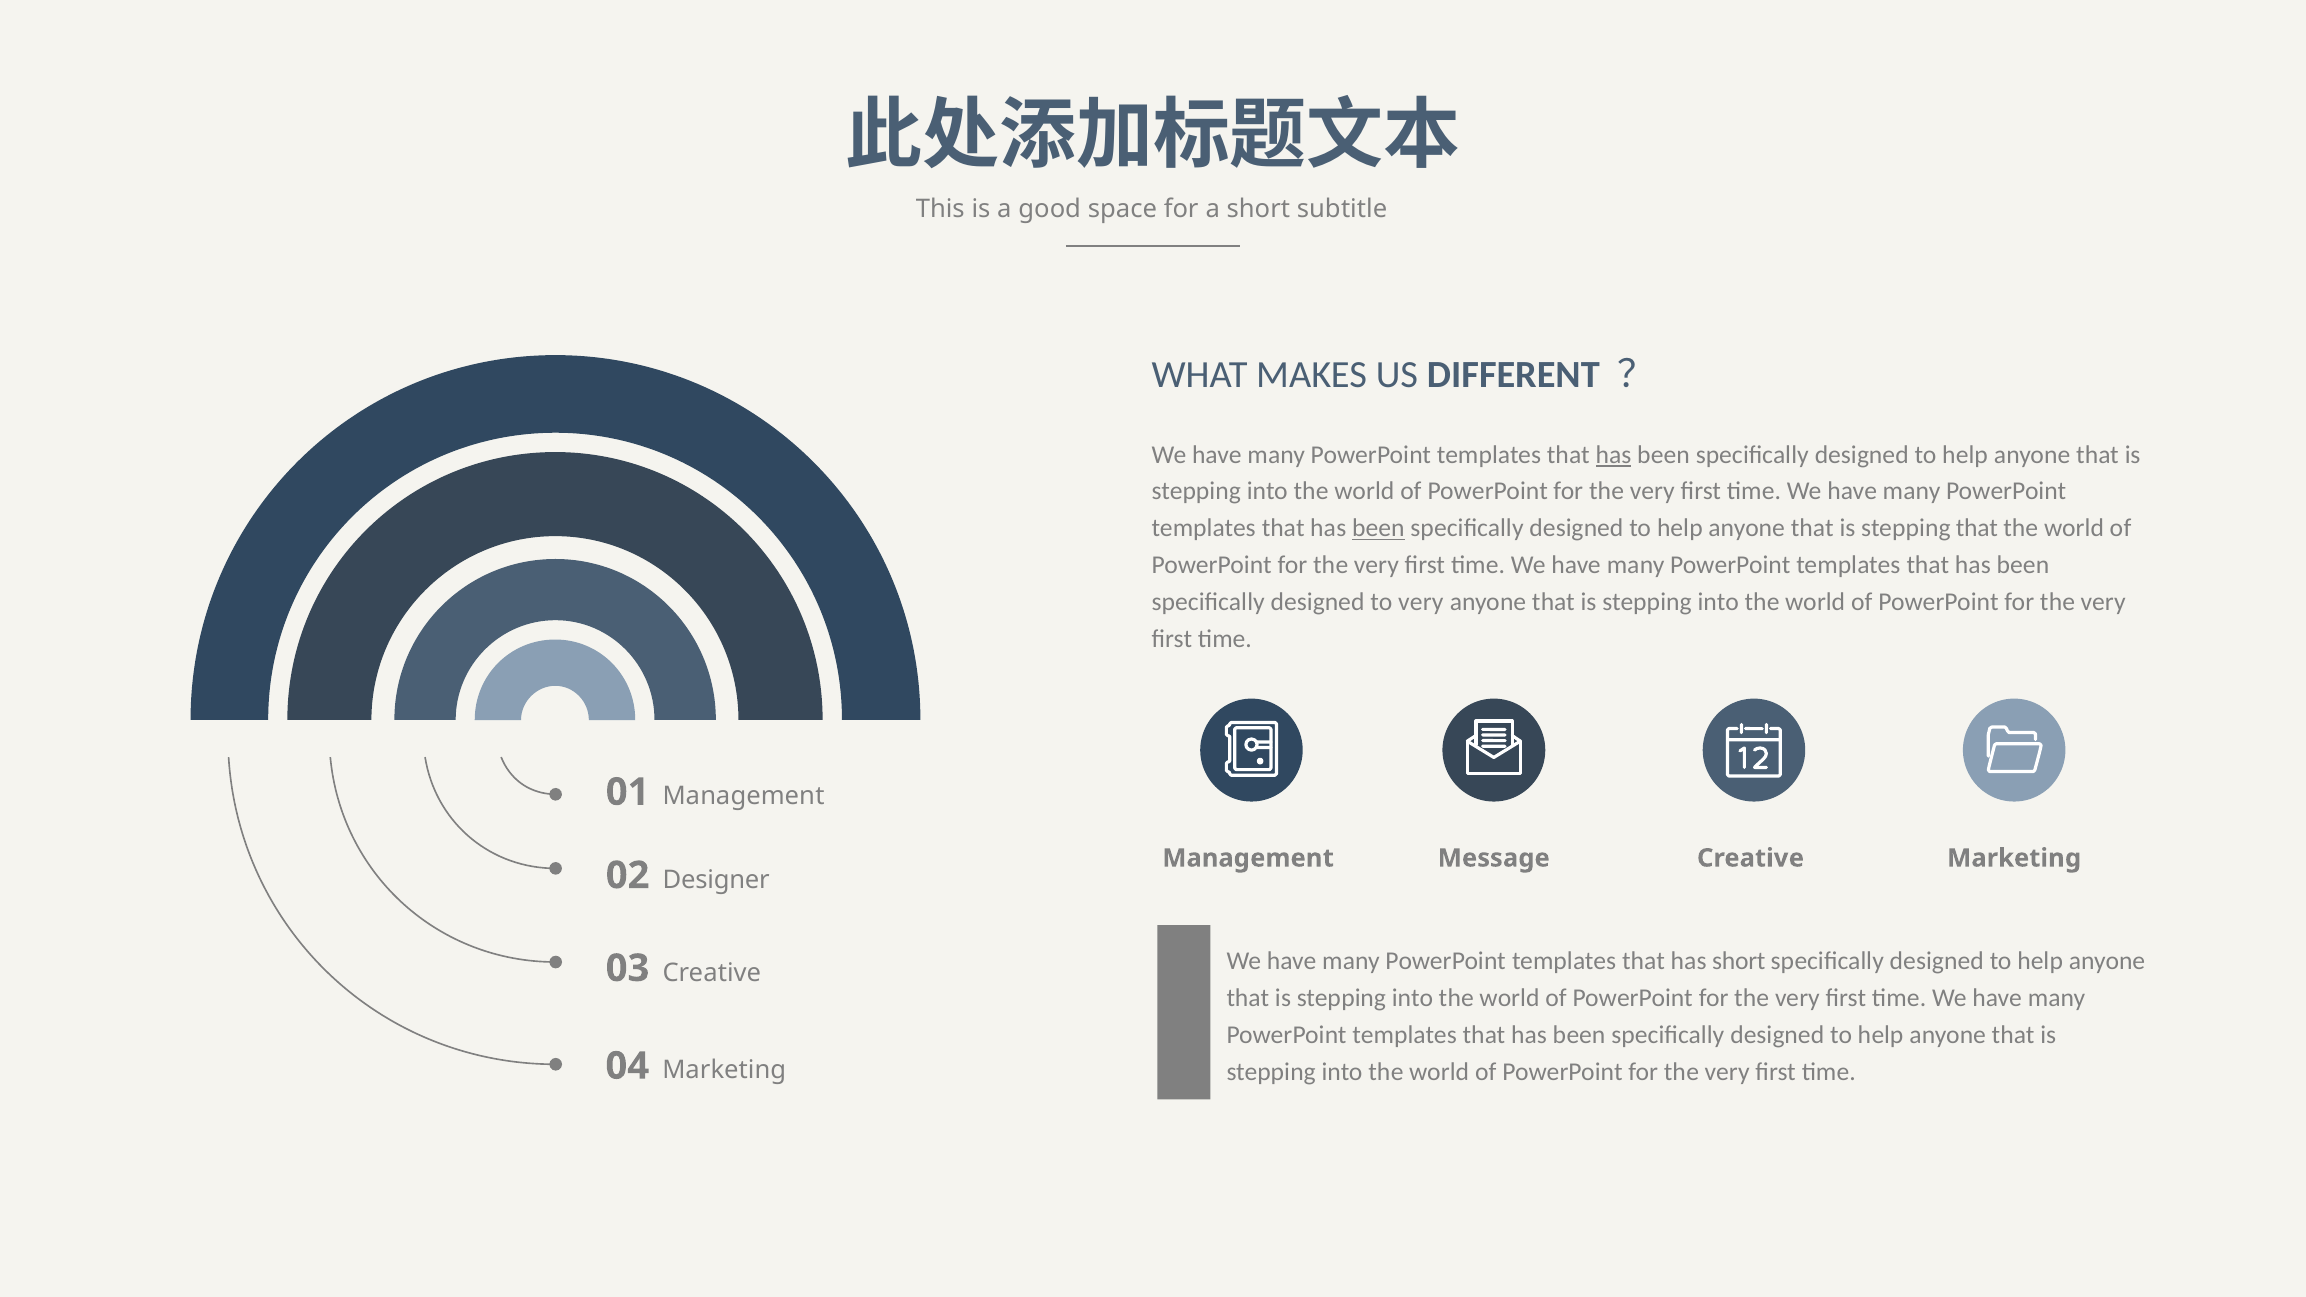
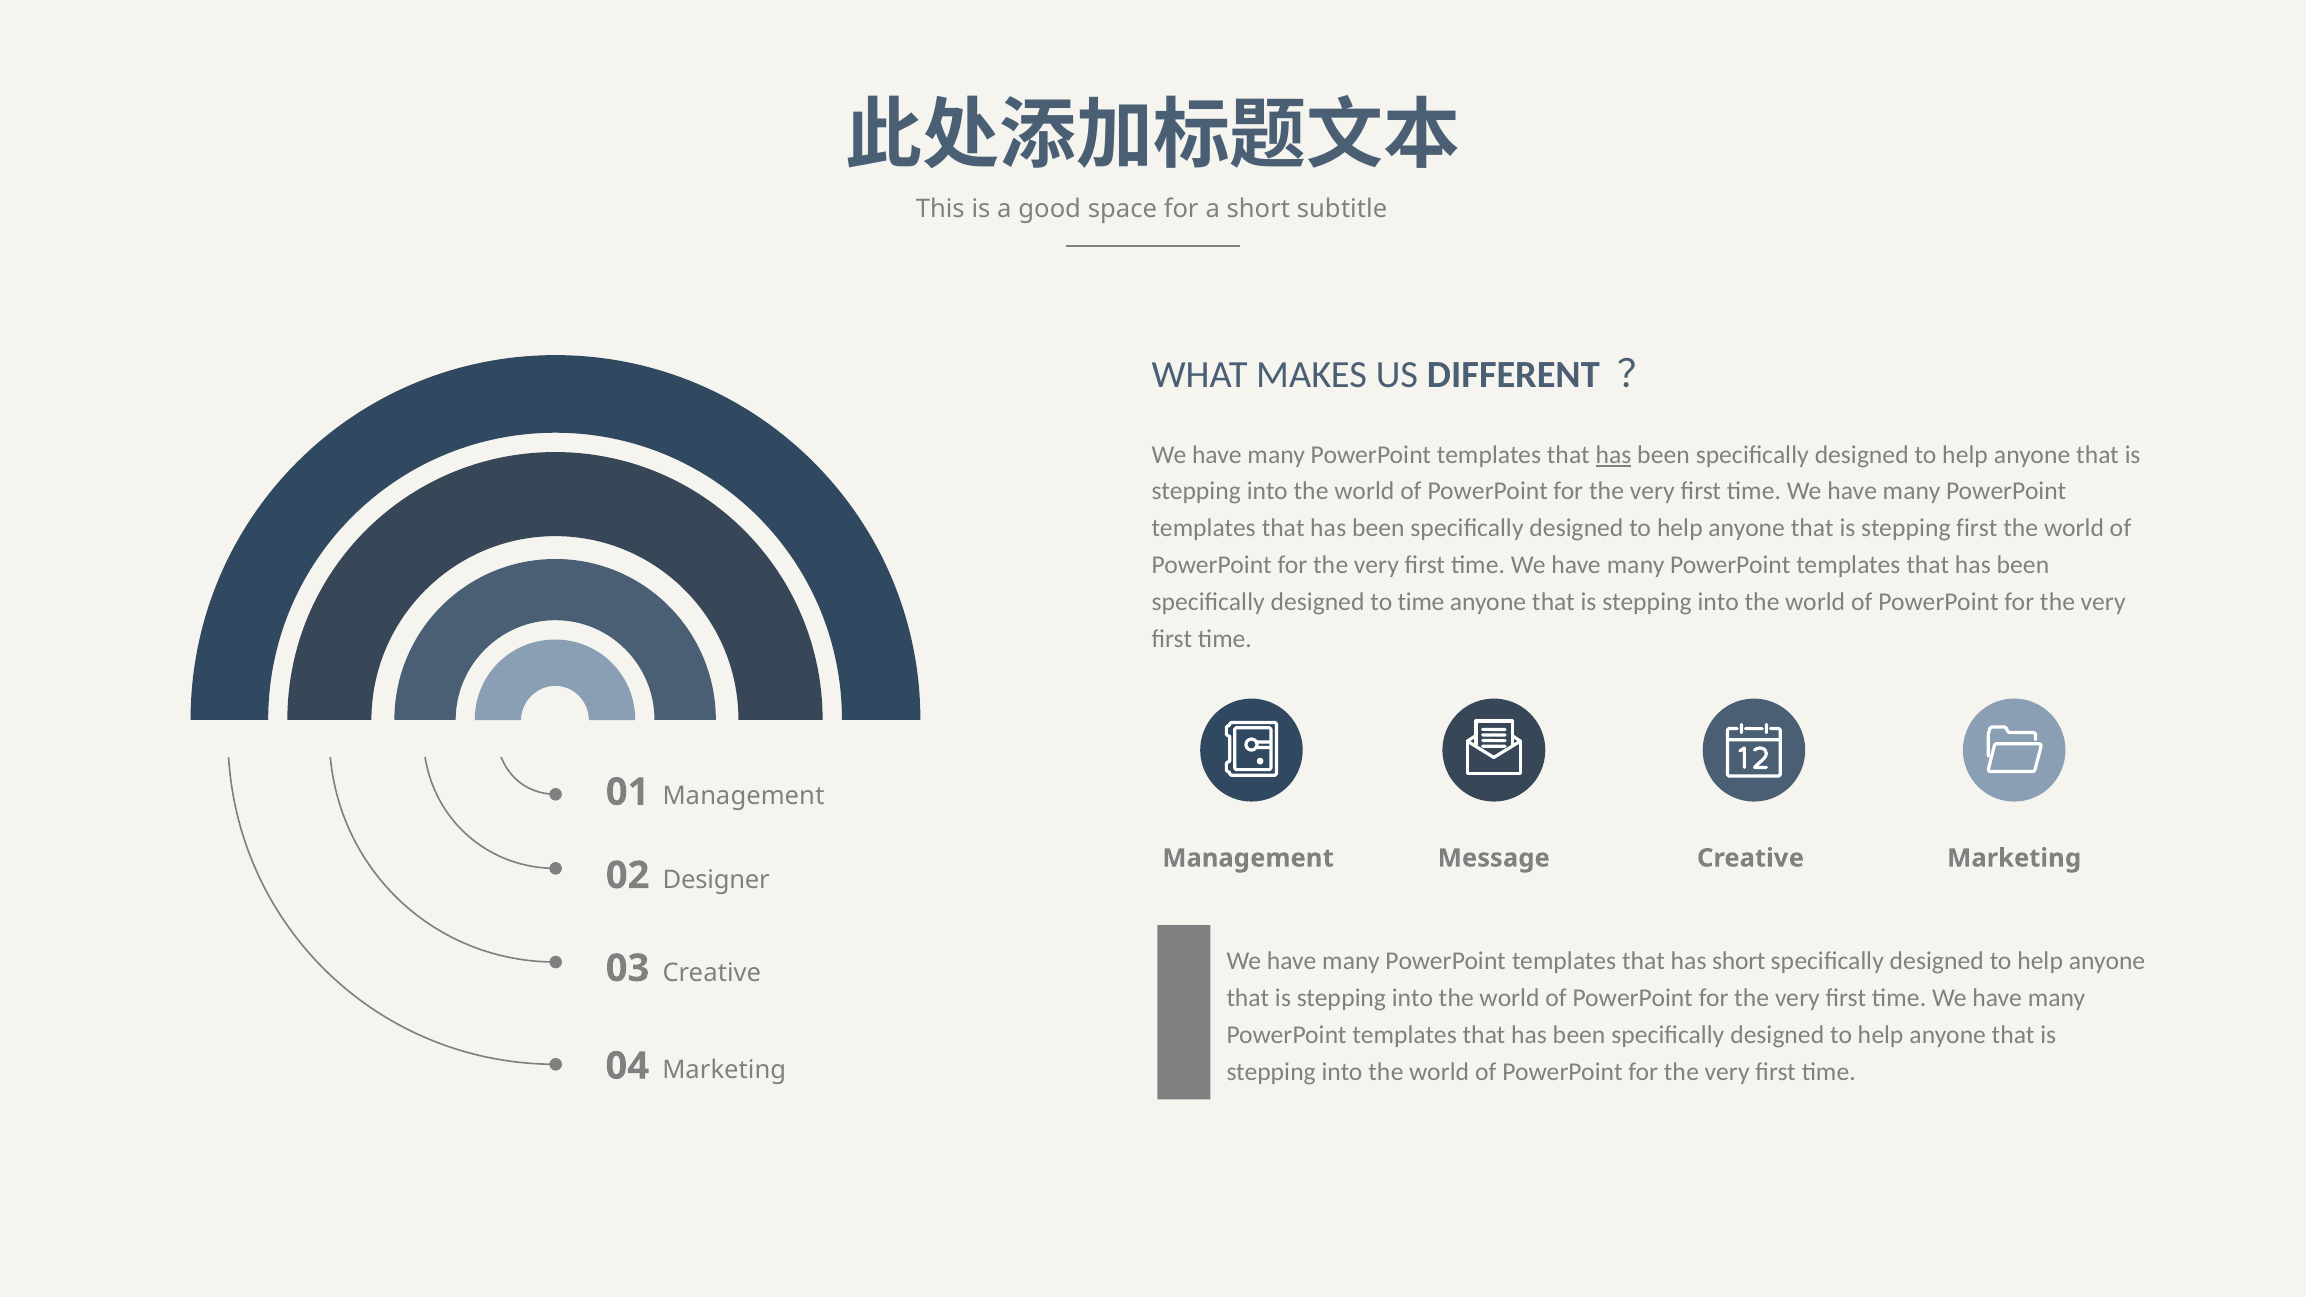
been at (1378, 528) underline: present -> none
stepping that: that -> first
to very: very -> time
